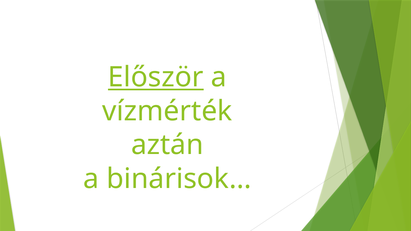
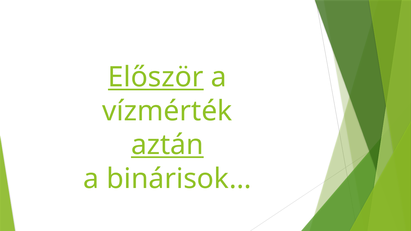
aztán underline: none -> present
